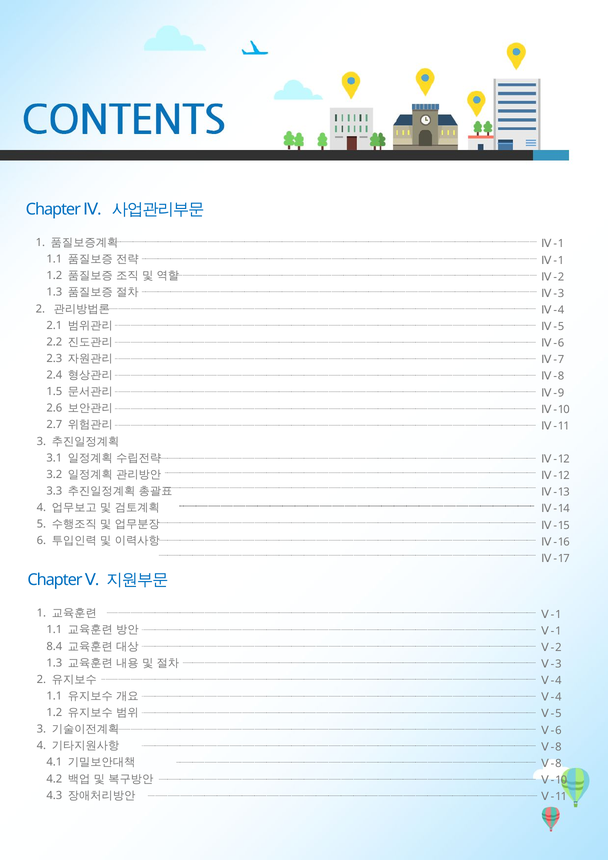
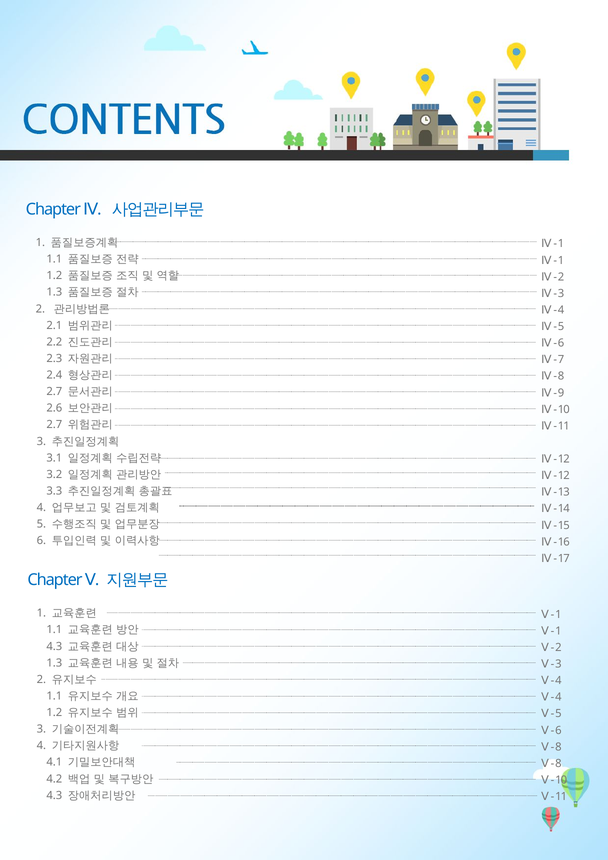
1.5 at (54, 392): 1.5 -> 2.7
8.4 at (54, 646): 8.4 -> 4.3
